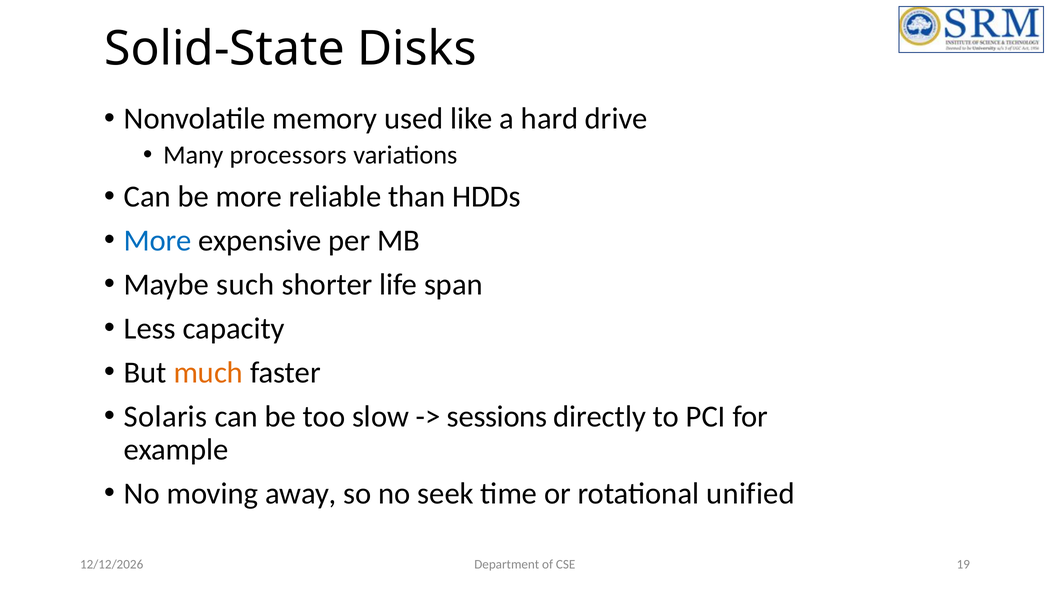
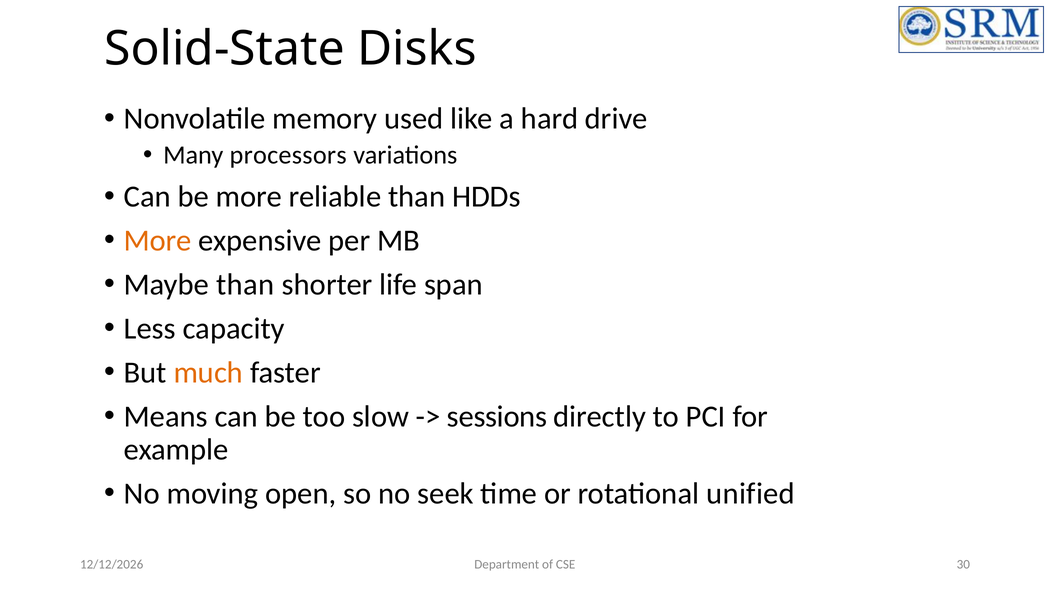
More at (158, 240) colour: blue -> orange
Maybe such: such -> than
Solaris: Solaris -> Means
away: away -> open
19: 19 -> 30
